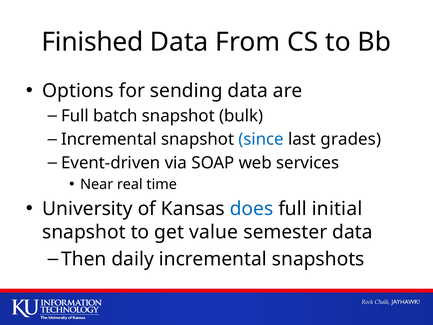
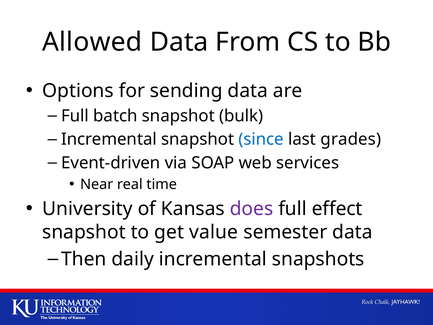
Finished: Finished -> Allowed
does colour: blue -> purple
initial: initial -> effect
